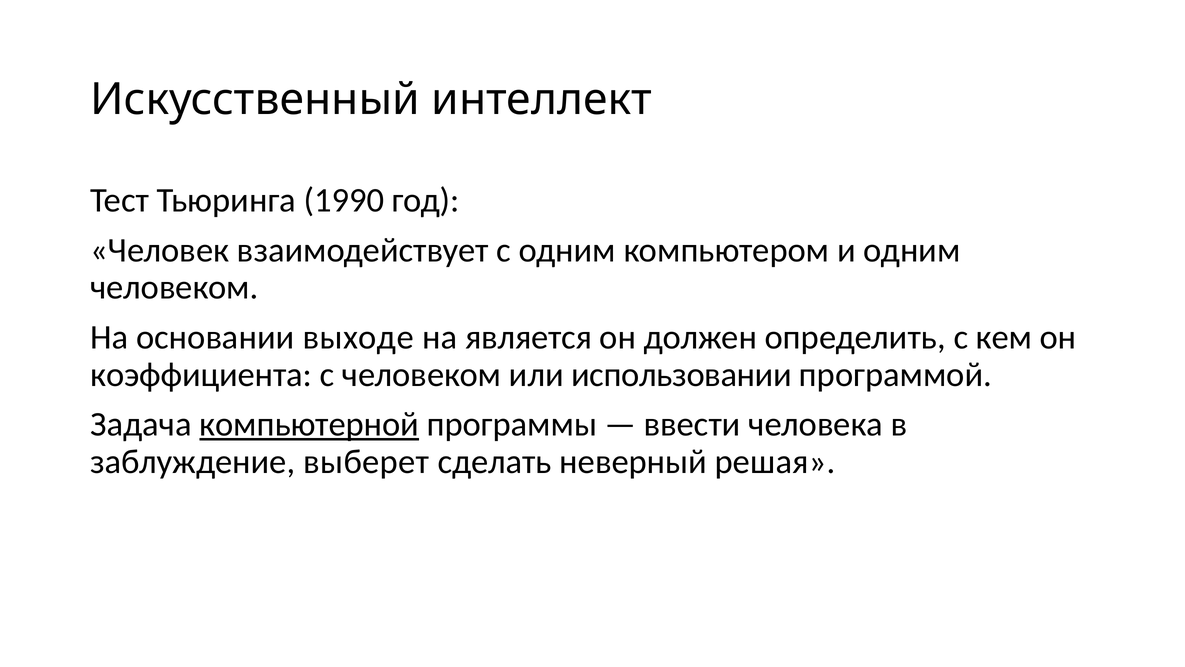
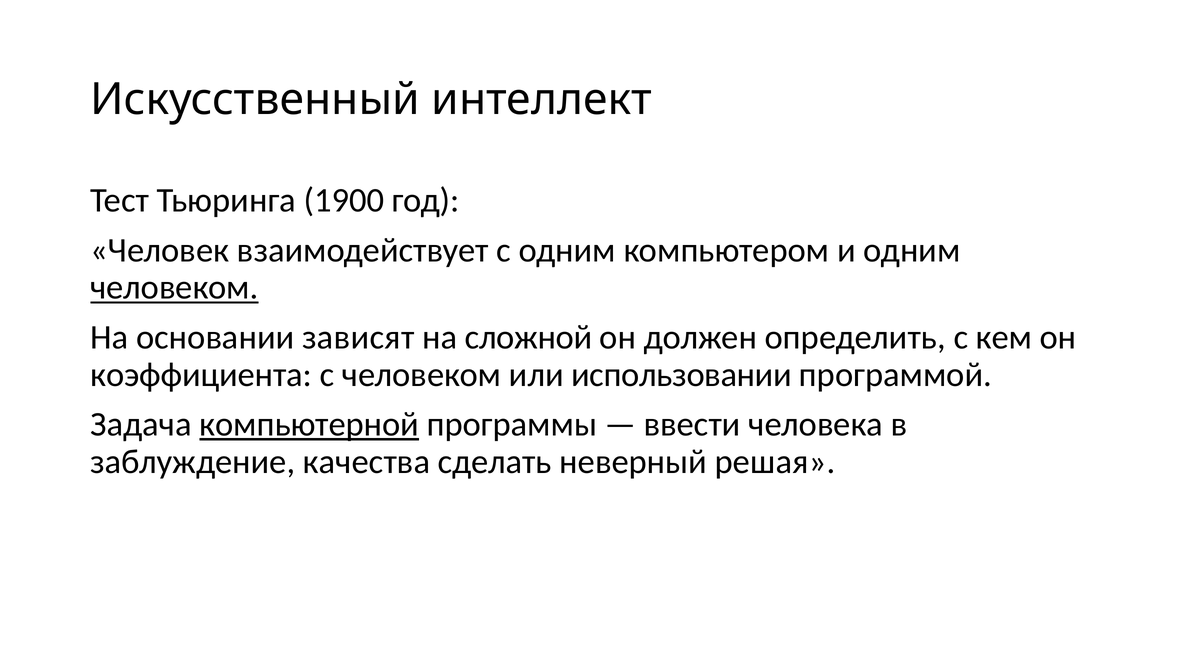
1990: 1990 -> 1900
человеком at (174, 287) underline: none -> present
выходе: выходе -> зависят
является: является -> сложной
выберет: выберет -> качества
